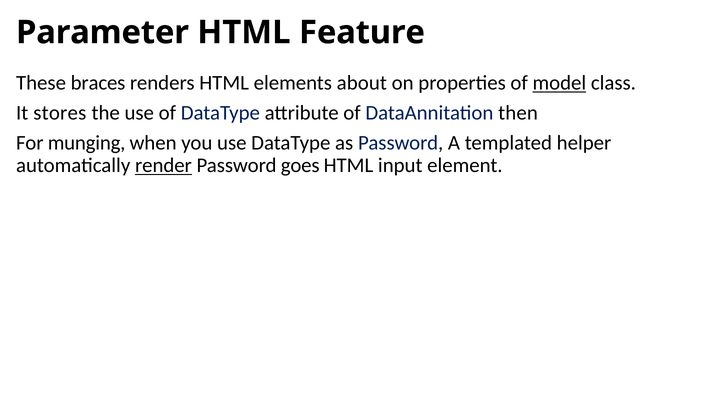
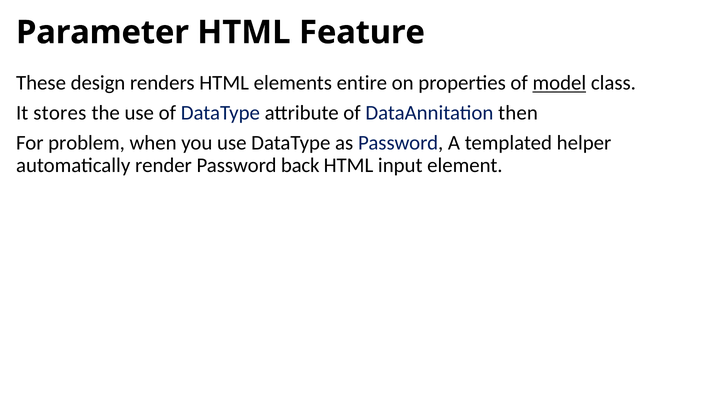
braces: braces -> design
about: about -> entire
munging: munging -> problem
render underline: present -> none
goes: goes -> back
